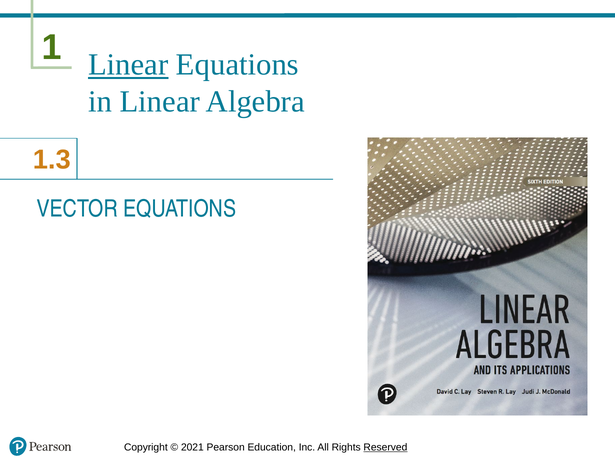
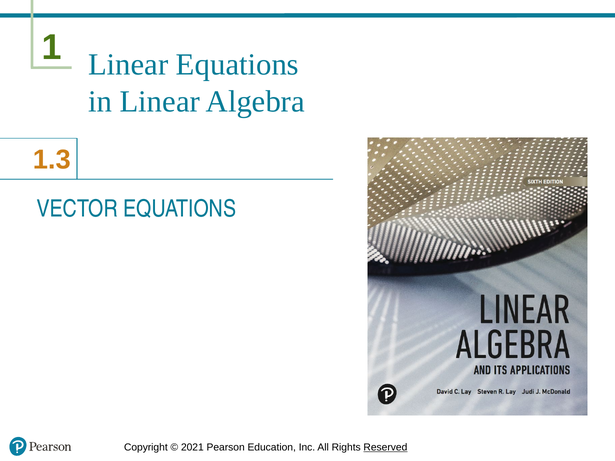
Linear at (128, 65) underline: present -> none
